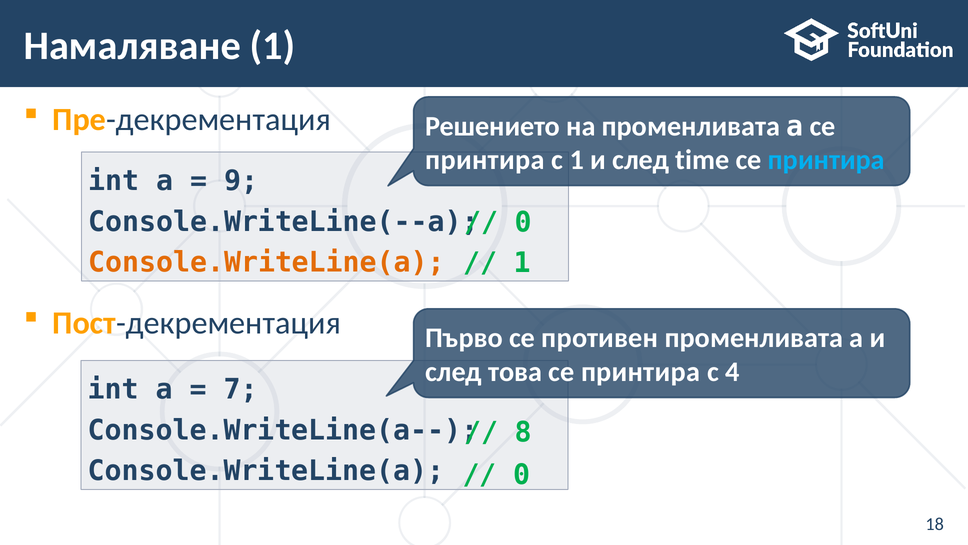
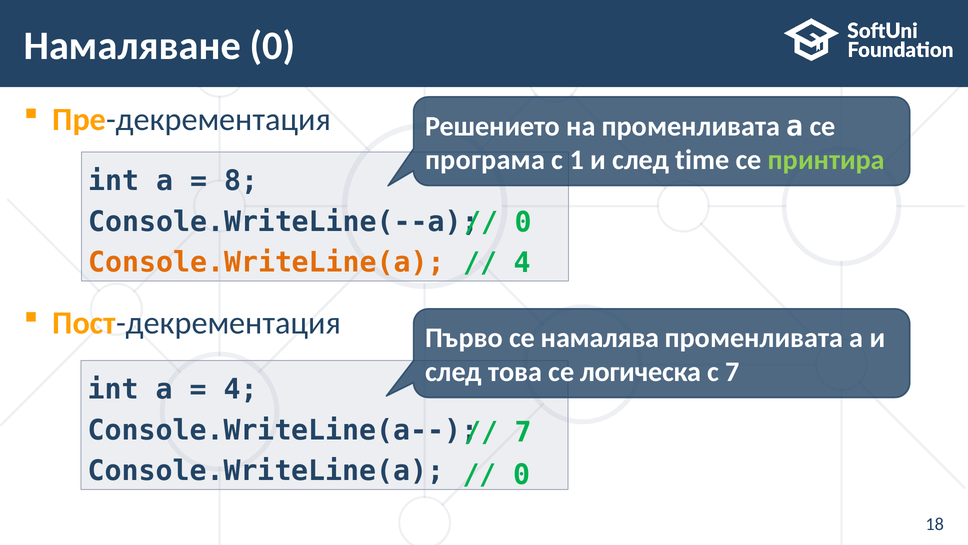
Намаляване 1: 1 -> 0
принтира at (485, 160): принтира -> програма
принтира at (826, 160) colour: light blue -> light green
9: 9 -> 8
1 at (522, 263): 1 -> 4
противен: противен -> намалява
това се принтира: принтира -> логическа
с 4: 4 -> 7
7 at (241, 389): 7 -> 4
8 at (523, 432): 8 -> 7
